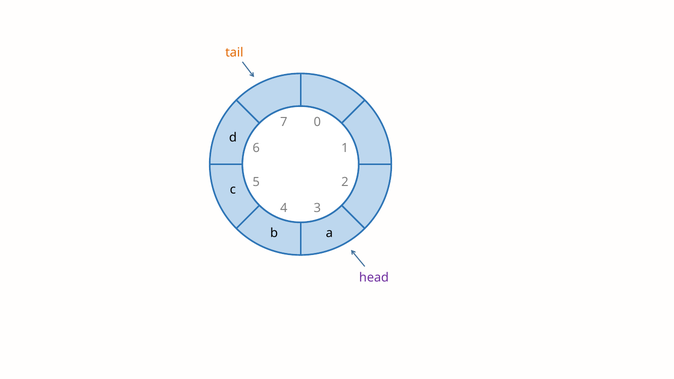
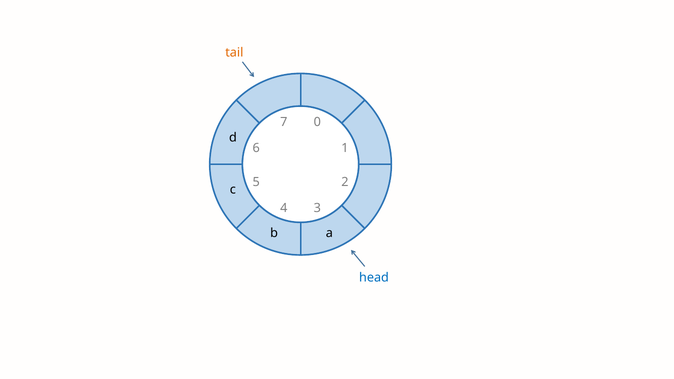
head colour: purple -> blue
